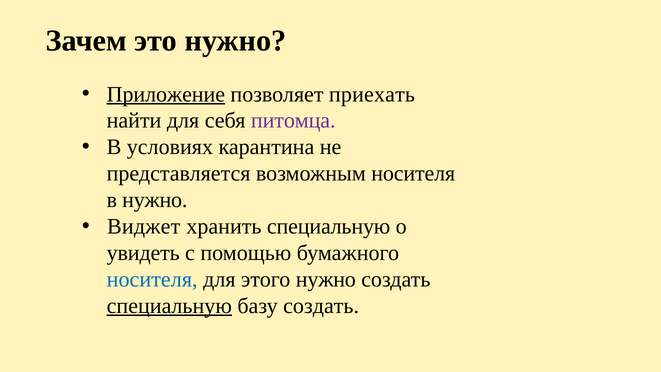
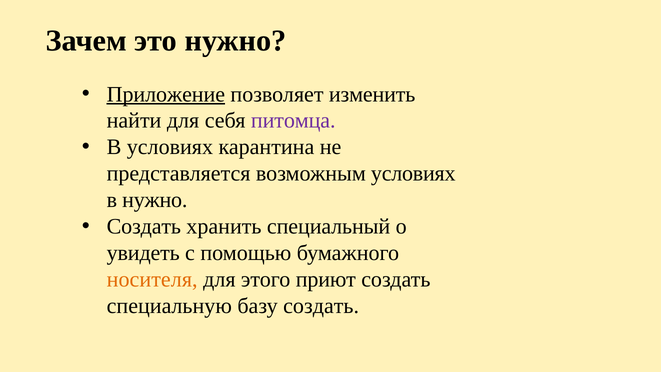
приехать: приехать -> изменить
возможным носителя: носителя -> условиях
Виджет at (144, 226): Виджет -> Создать
хранить специальную: специальную -> специальный
носителя at (152, 279) colour: blue -> orange
этого нужно: нужно -> приют
специальную at (169, 306) underline: present -> none
